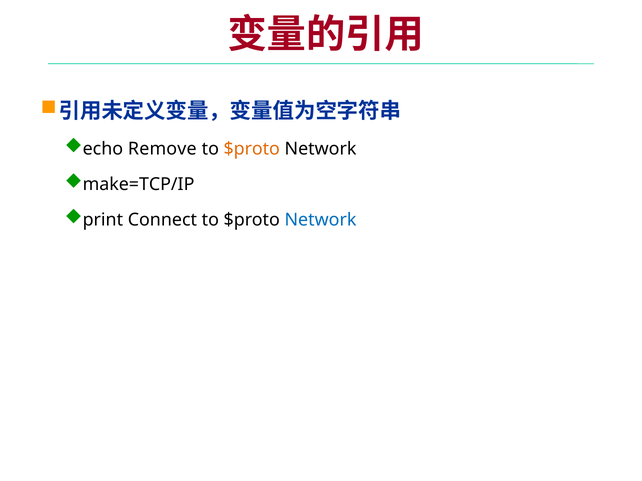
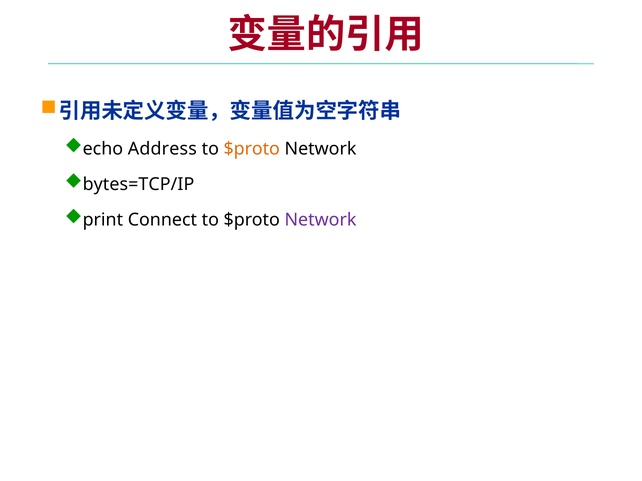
Remove: Remove -> Address
make=TCP/IP: make=TCP/IP -> bytes=TCP/IP
Network at (320, 220) colour: blue -> purple
